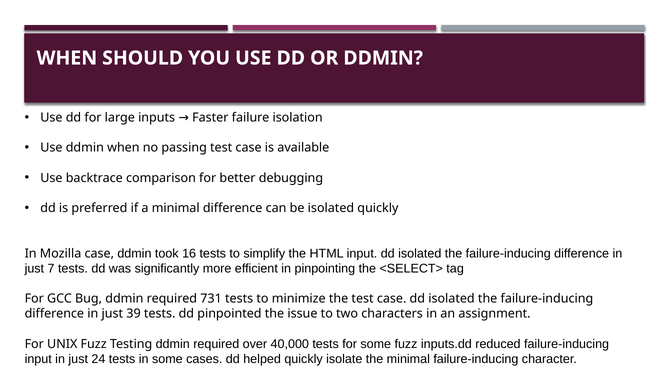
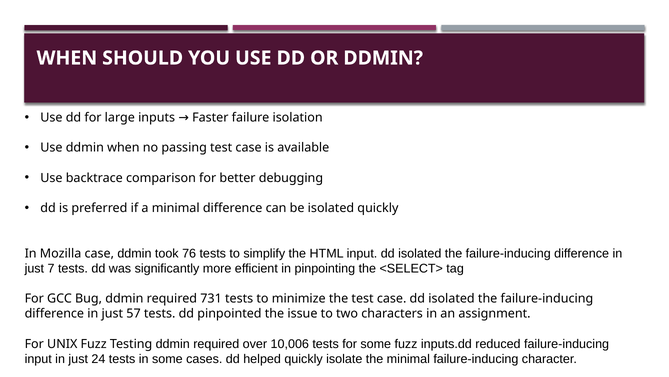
16: 16 -> 76
39: 39 -> 57
40,000: 40,000 -> 10,006
